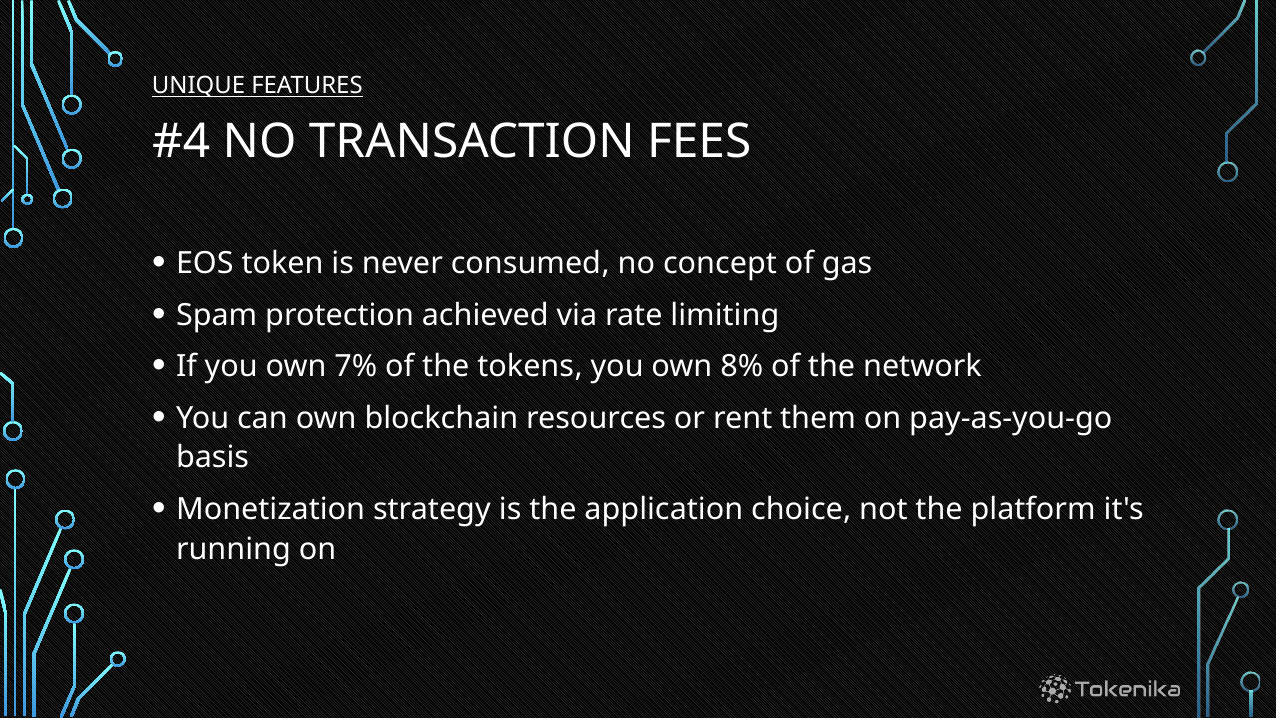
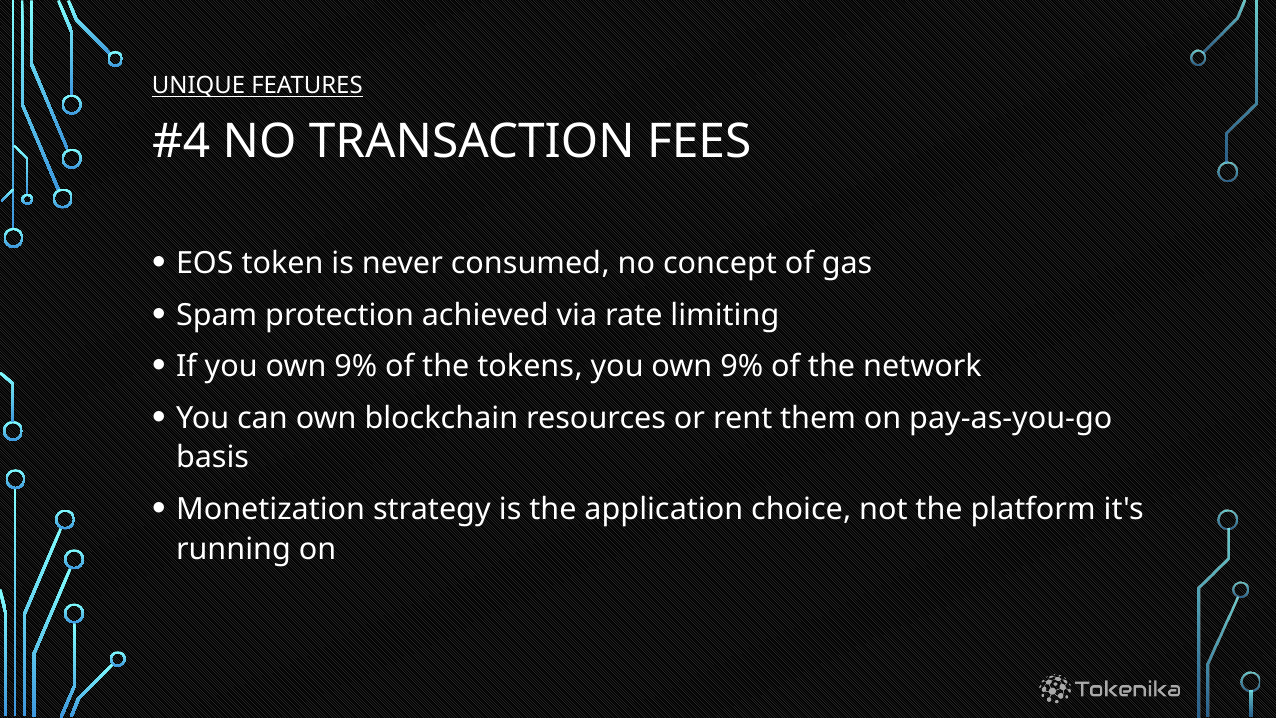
If you own 7%: 7% -> 9%
tokens you own 8%: 8% -> 9%
